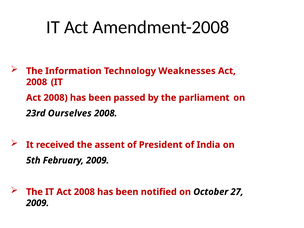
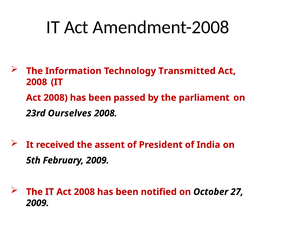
Weaknesses: Weaknesses -> Transmitted
